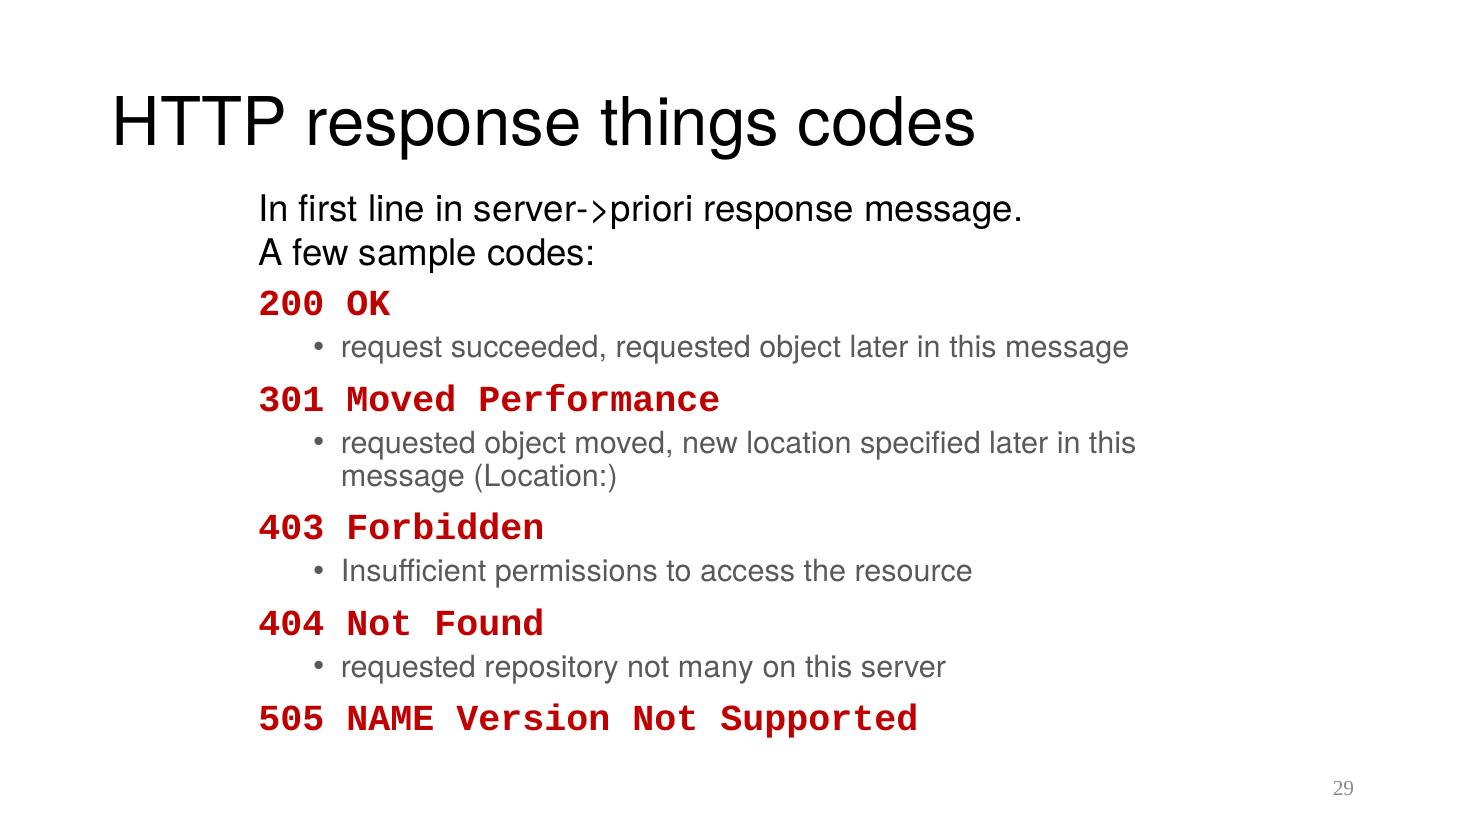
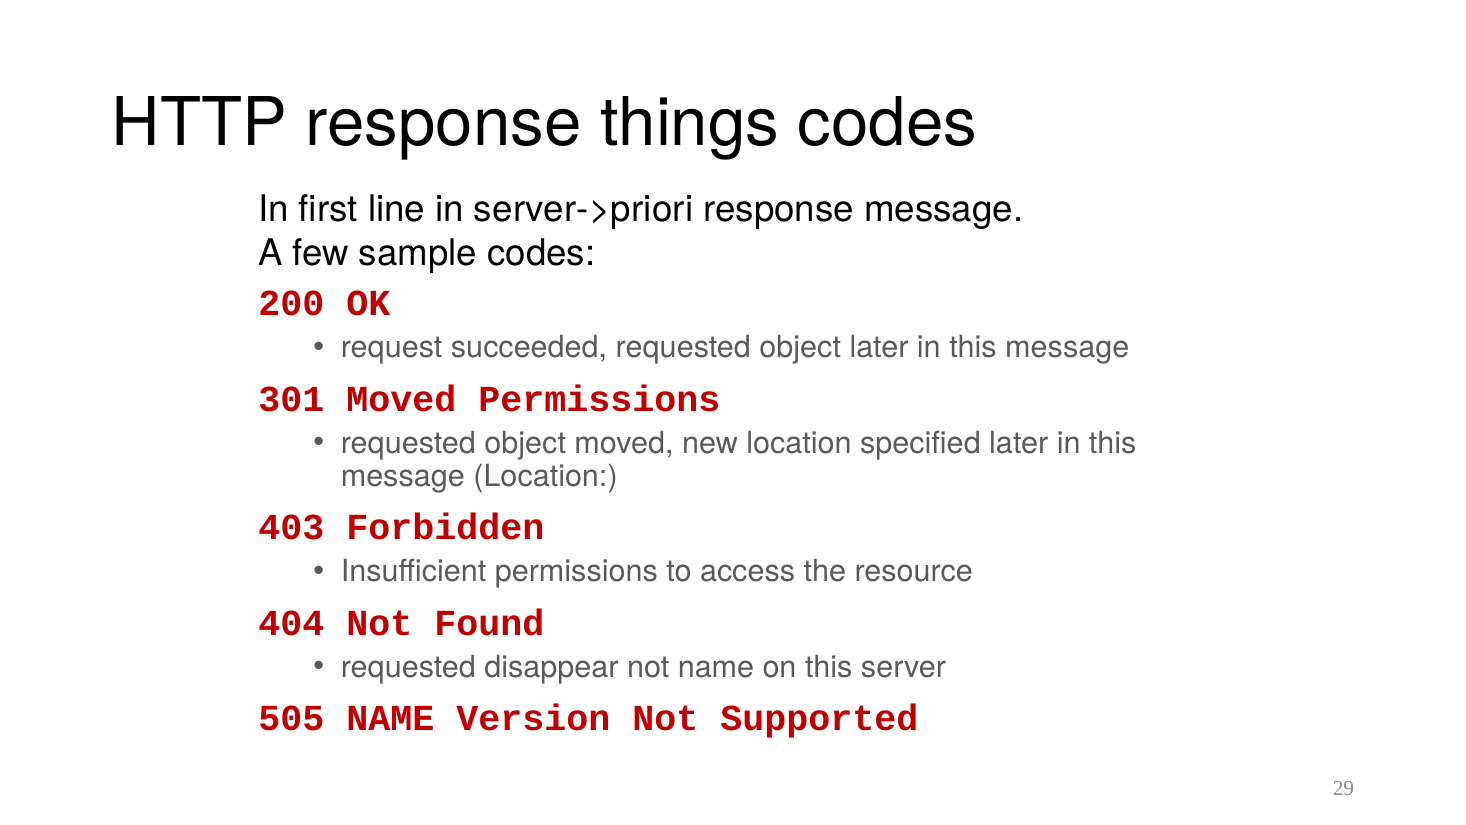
Moved Performance: Performance -> Permissions
repository: repository -> disappear
not many: many -> name
